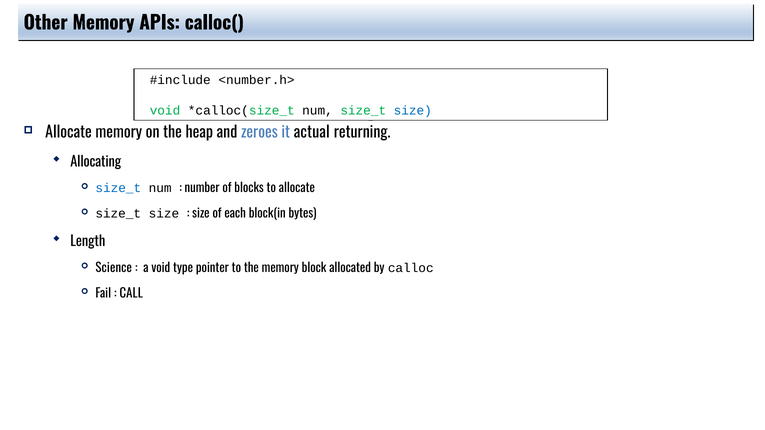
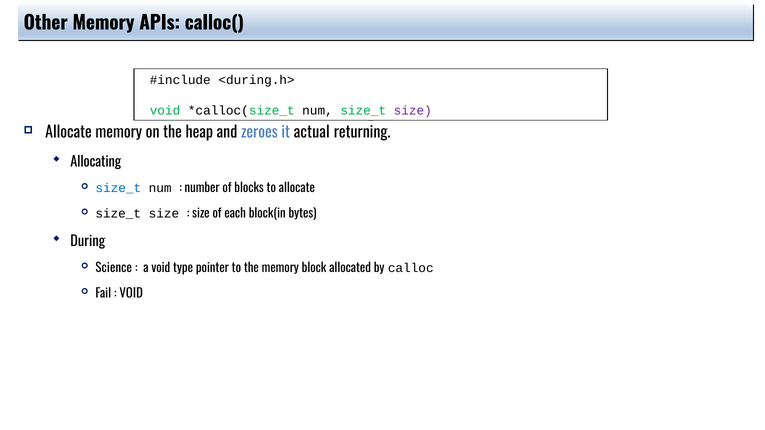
<number.h>: <number.h> -> <during.h>
size at (413, 111) colour: blue -> purple
Length: Length -> During
CALL at (131, 294): CALL -> VOID
